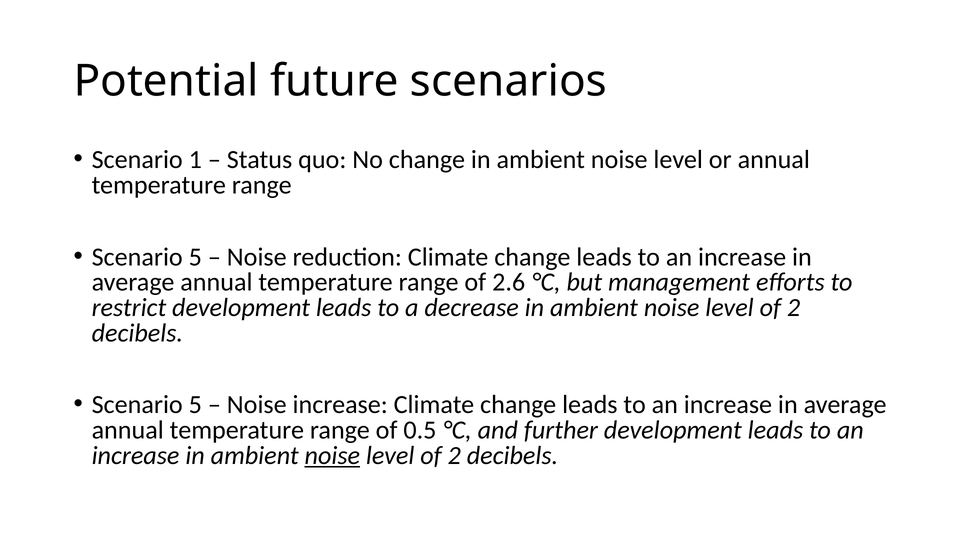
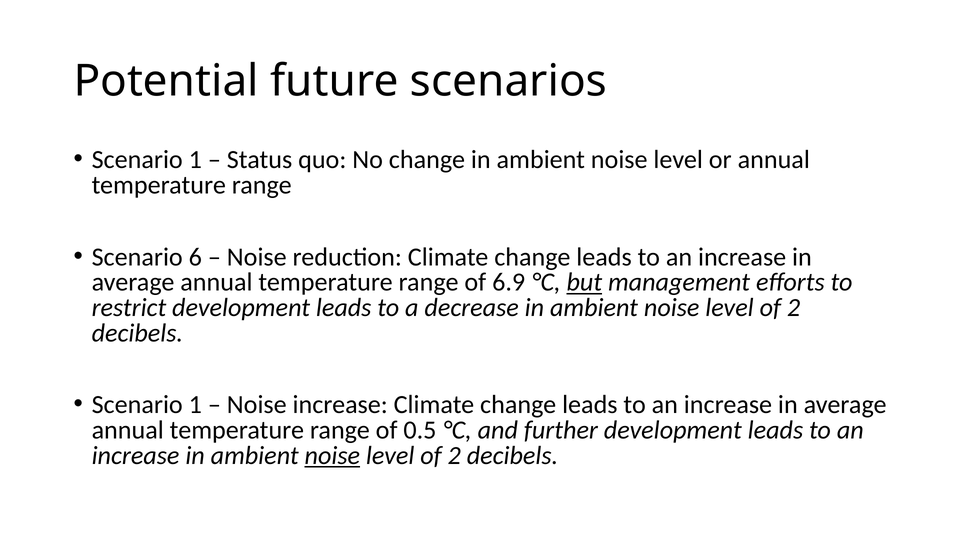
5 at (195, 257): 5 -> 6
2.6: 2.6 -> 6.9
but underline: none -> present
5 at (195, 405): 5 -> 1
